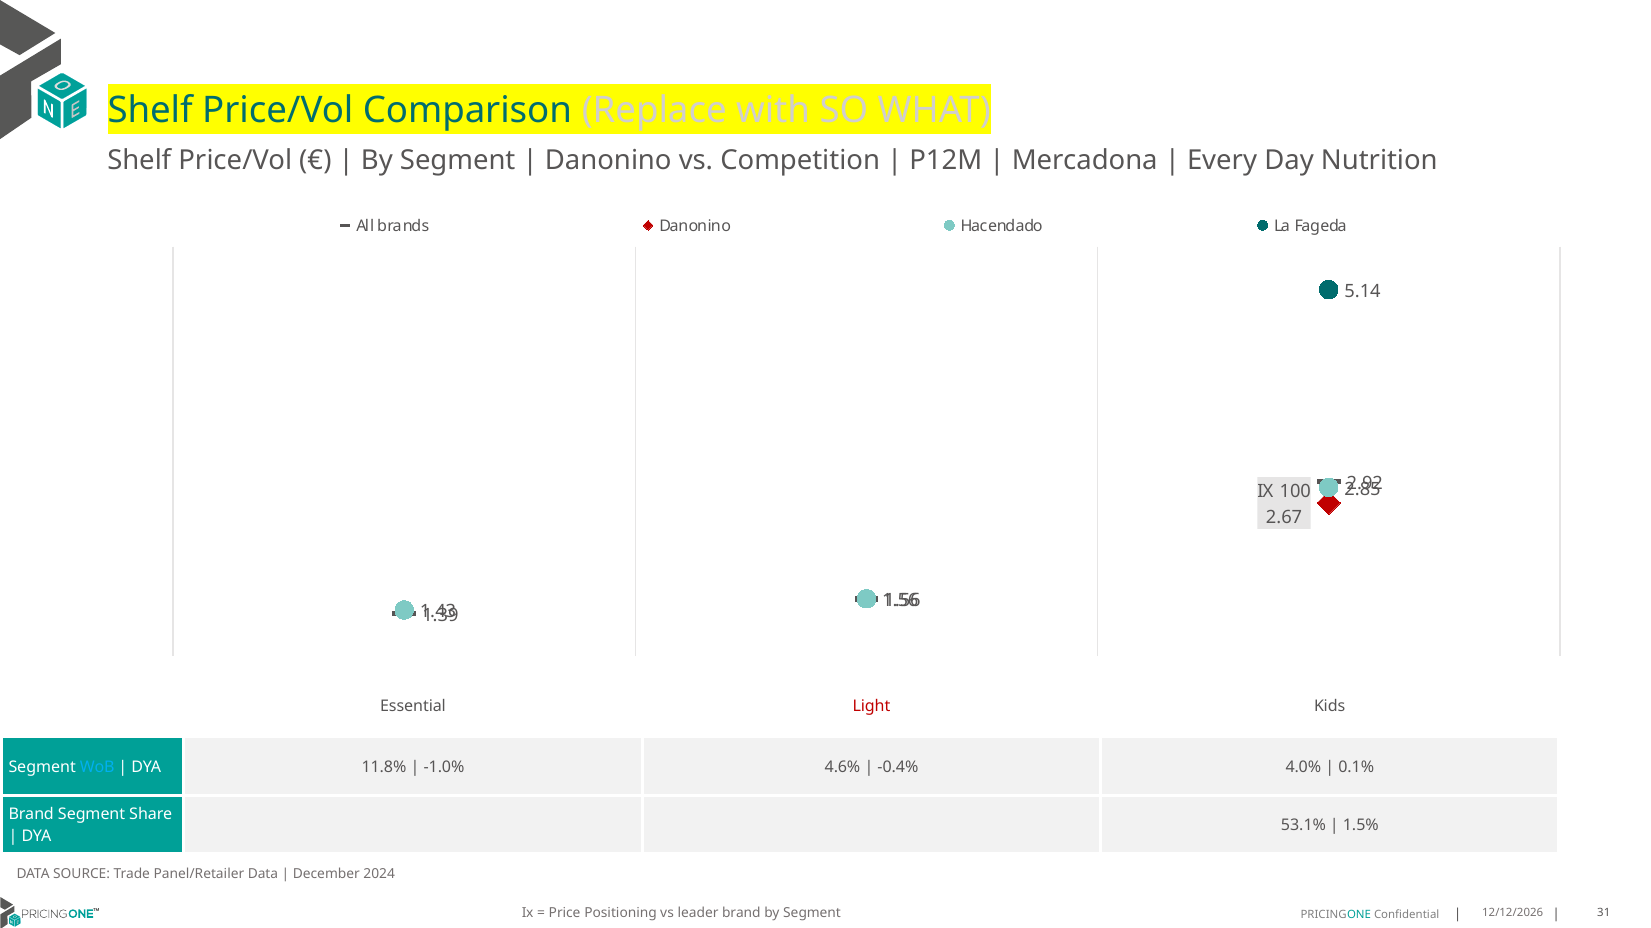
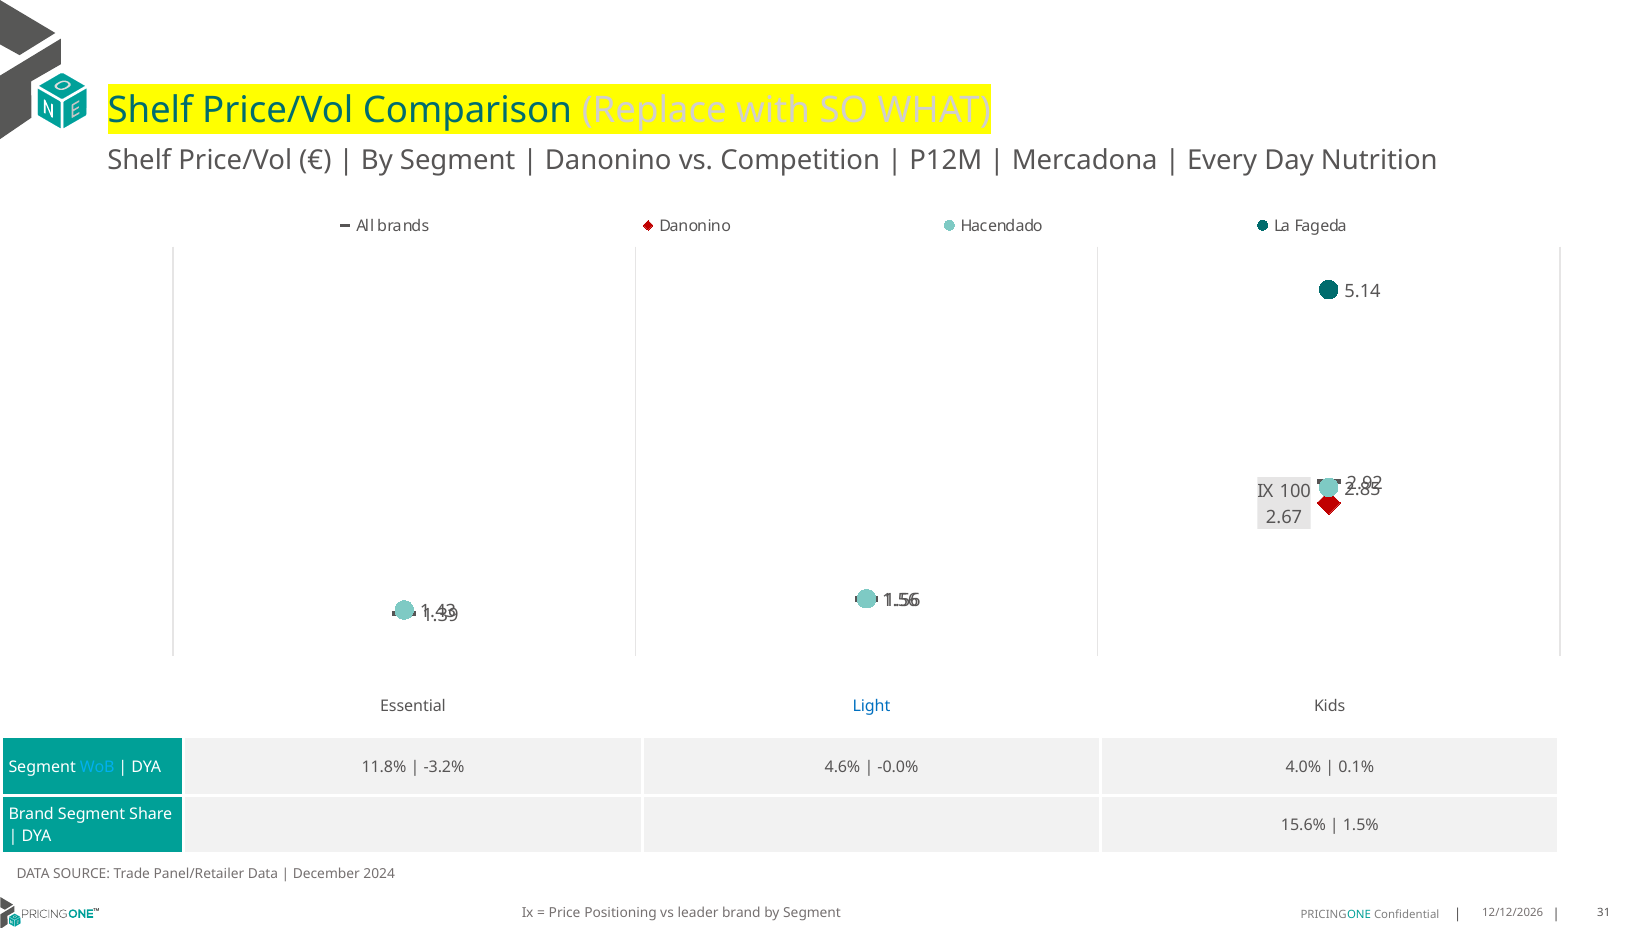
Light colour: red -> blue
-1.0%: -1.0% -> -3.2%
-0.4%: -0.4% -> -0.0%
53.1%: 53.1% -> 15.6%
